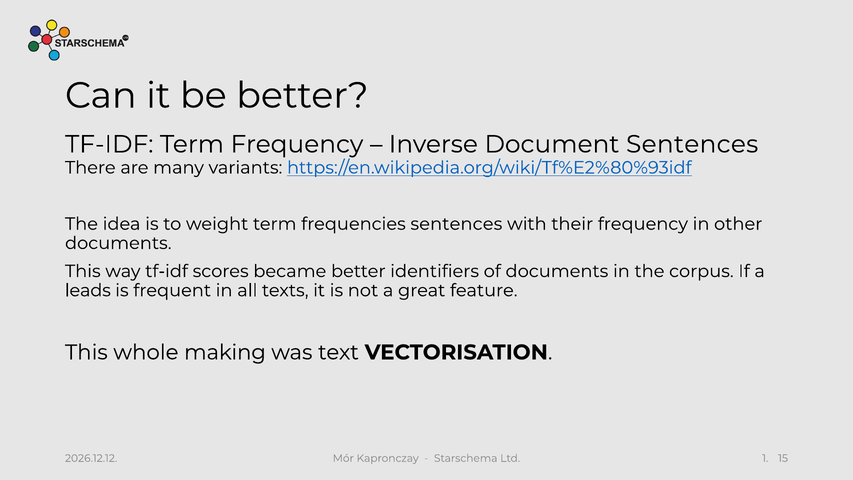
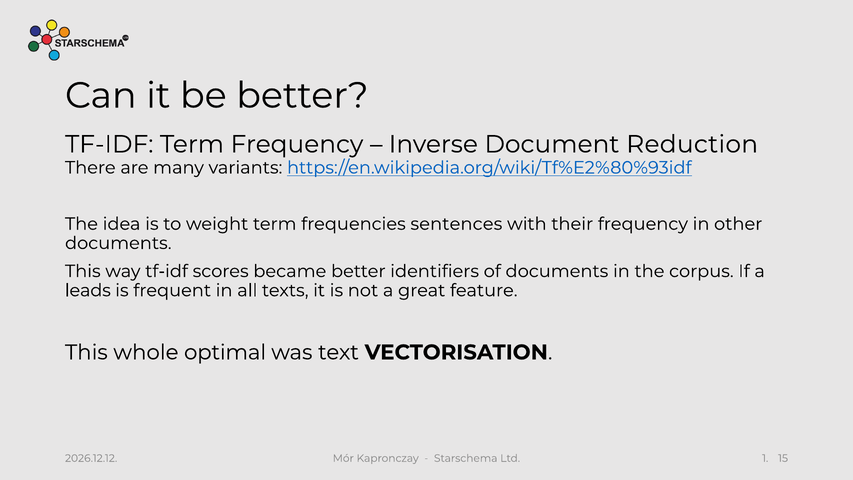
Document Sentences: Sentences -> Reduction
making: making -> optimal
